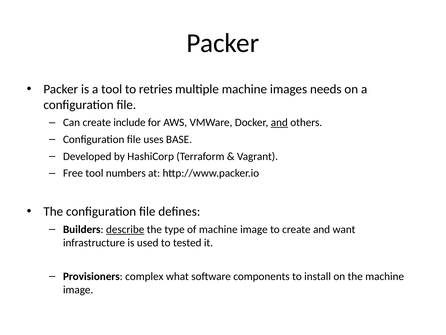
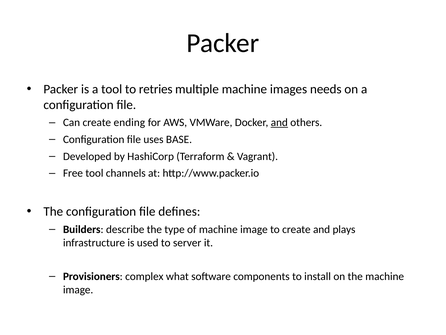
include: include -> ending
numbers: numbers -> channels
describe underline: present -> none
want: want -> plays
tested: tested -> server
